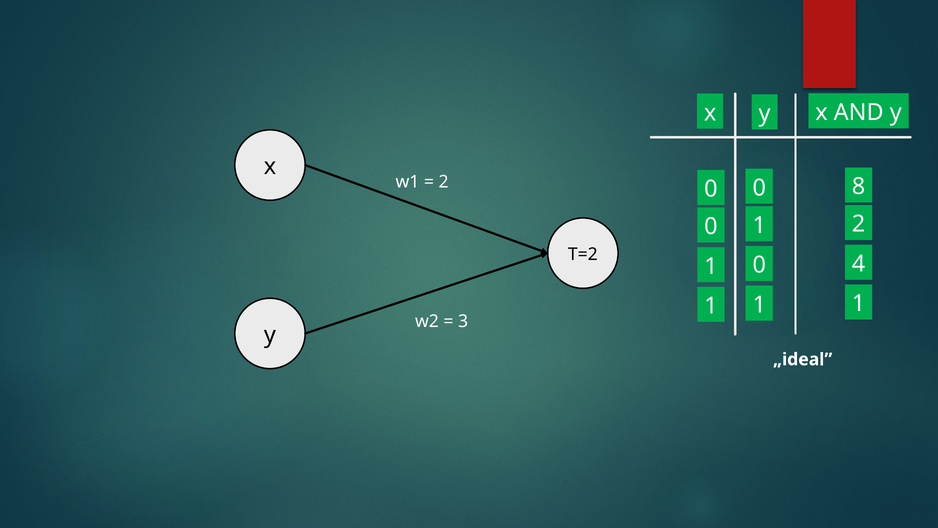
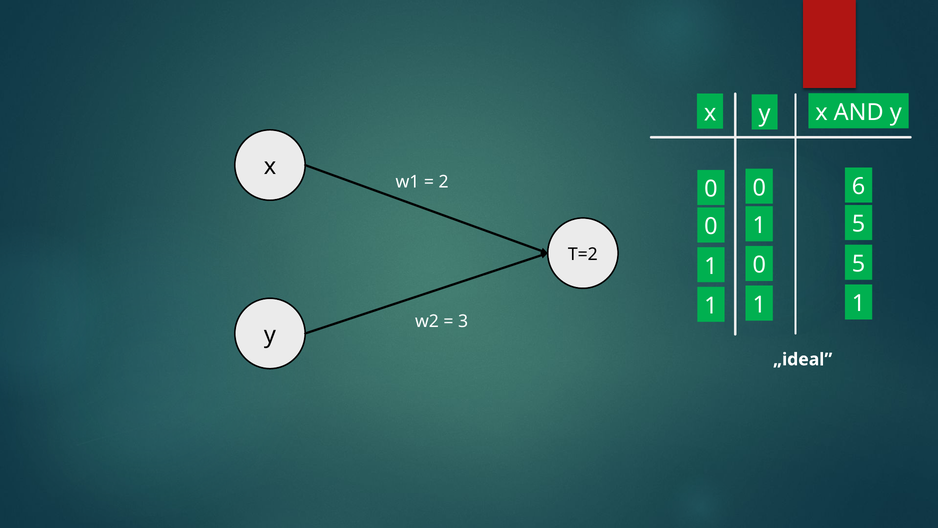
8: 8 -> 6
1 2: 2 -> 5
0 4: 4 -> 5
